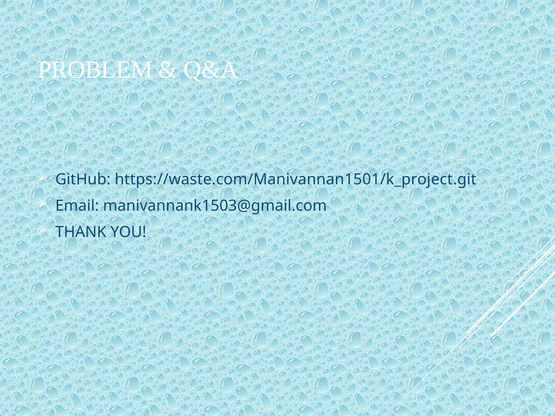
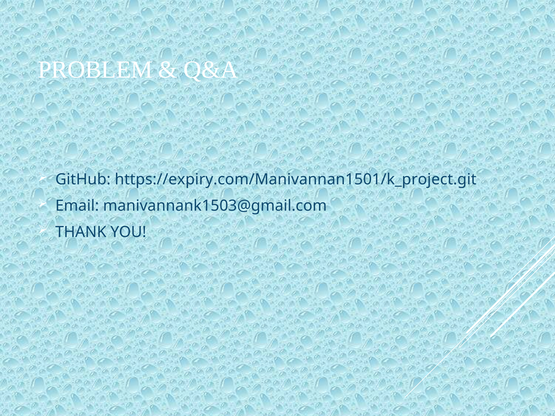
https://waste.com/Manivannan1501/k_project.git: https://waste.com/Manivannan1501/k_project.git -> https://expiry.com/Manivannan1501/k_project.git
